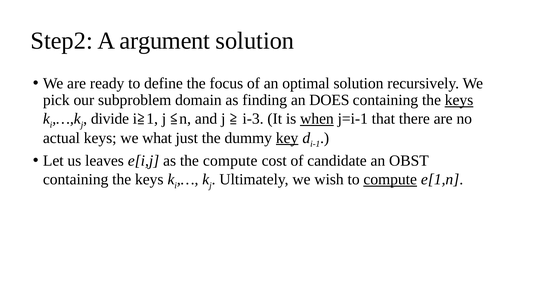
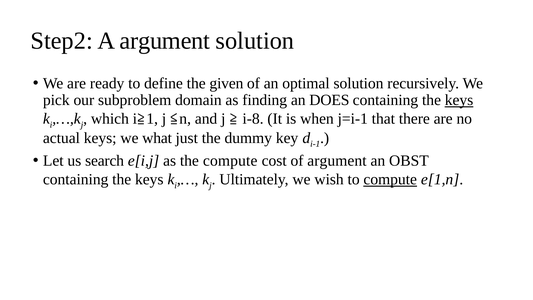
focus: focus -> given
divide: divide -> which
i-3: i-3 -> i-8
when underline: present -> none
key underline: present -> none
leaves: leaves -> search
of candidate: candidate -> argument
